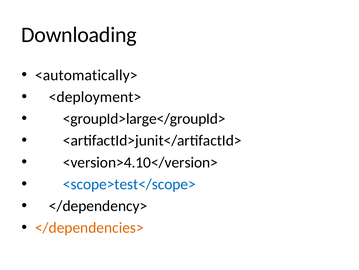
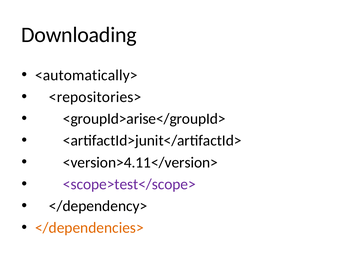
<deployment>: <deployment> -> <repositories>
<groupId>large</groupId>: <groupId>large</groupId> -> <groupId>arise</groupId>
<version>4.10</version>: <version>4.10</version> -> <version>4.11</version>
<scope>test</scope> colour: blue -> purple
